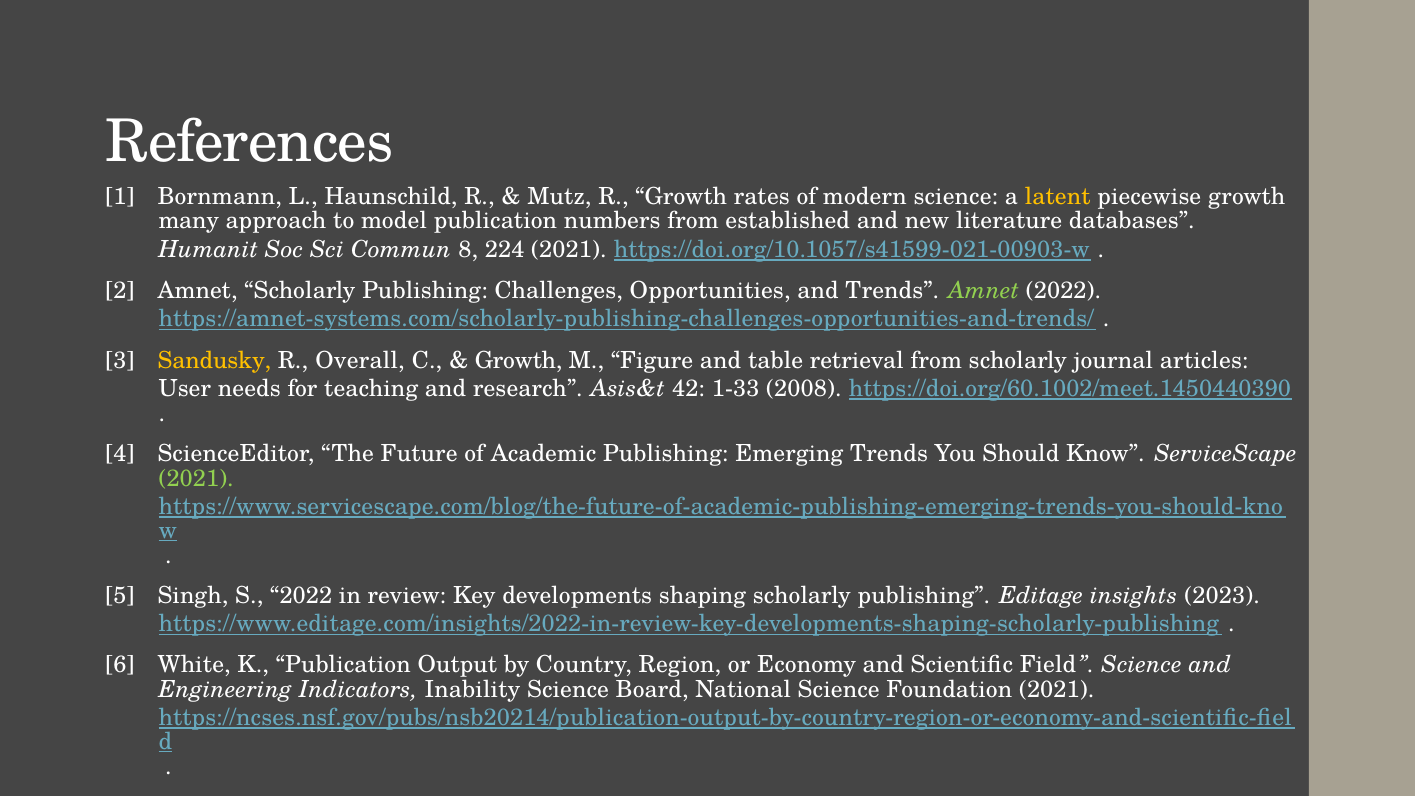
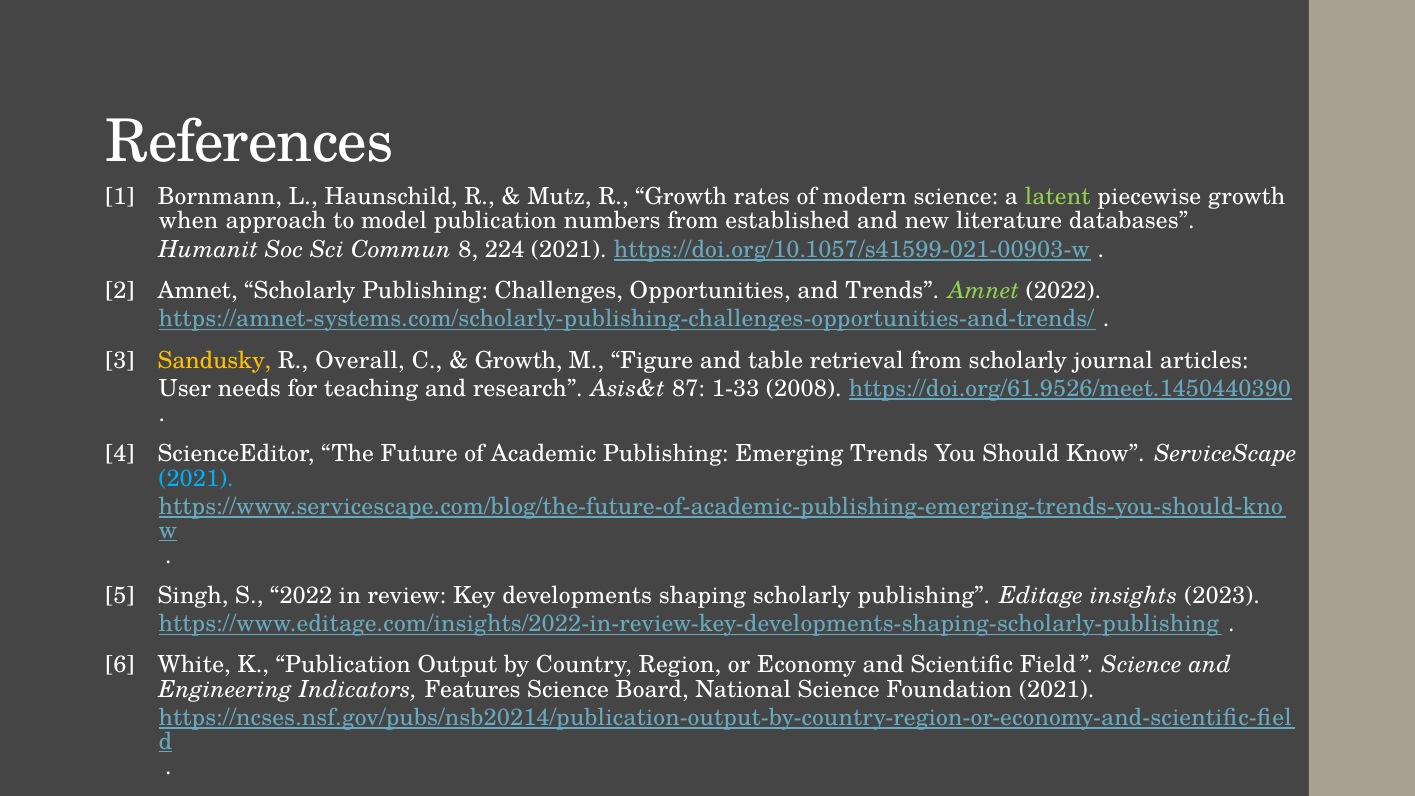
latent colour: yellow -> light green
many: many -> when
42: 42 -> 87
https://doi.org/60.1002/meet.1450440390: https://doi.org/60.1002/meet.1450440390 -> https://doi.org/61.9526/meet.1450440390
2021 at (196, 478) colour: light green -> light blue
Inability: Inability -> Features
